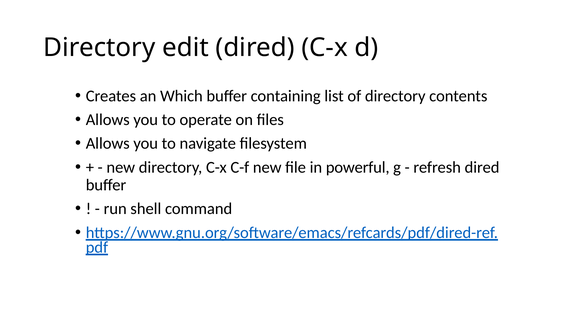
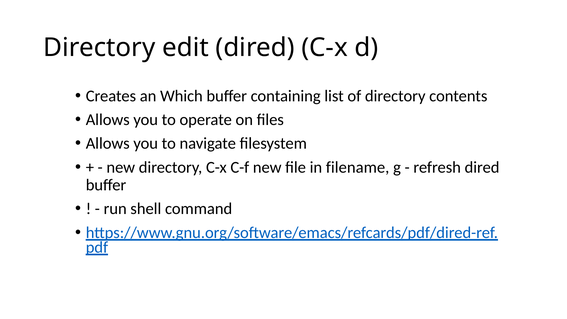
powerful: powerful -> filename
